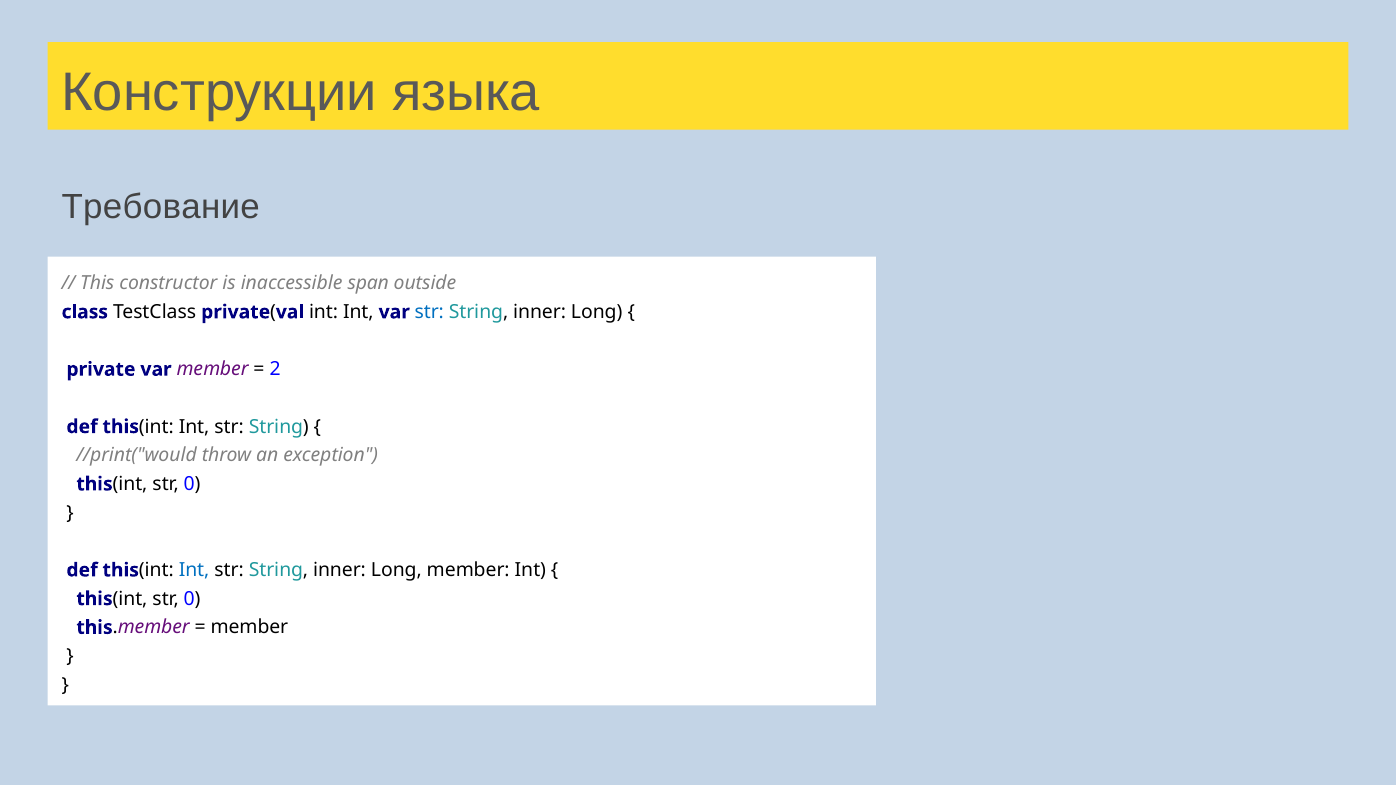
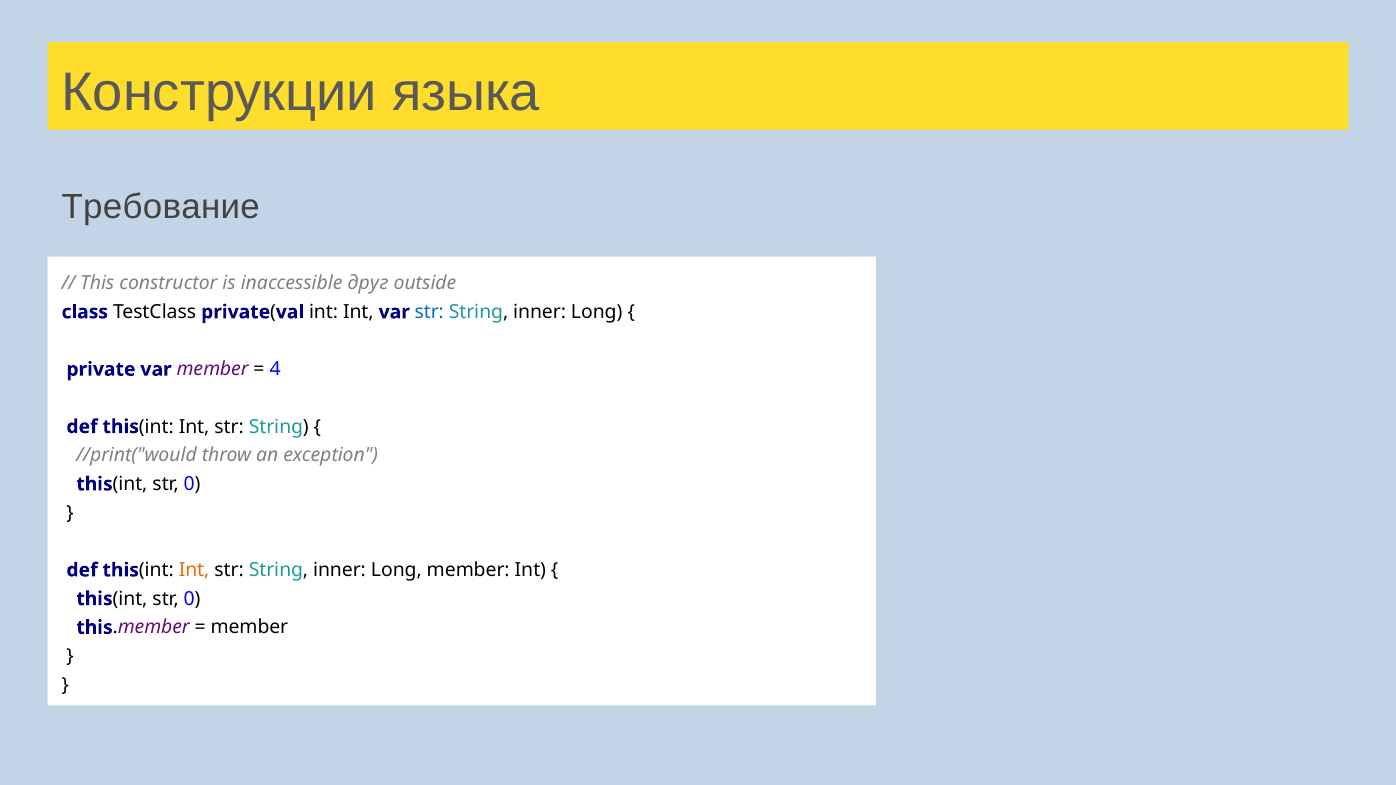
span: span -> друг
2: 2 -> 4
Int at (194, 570) colour: blue -> orange
